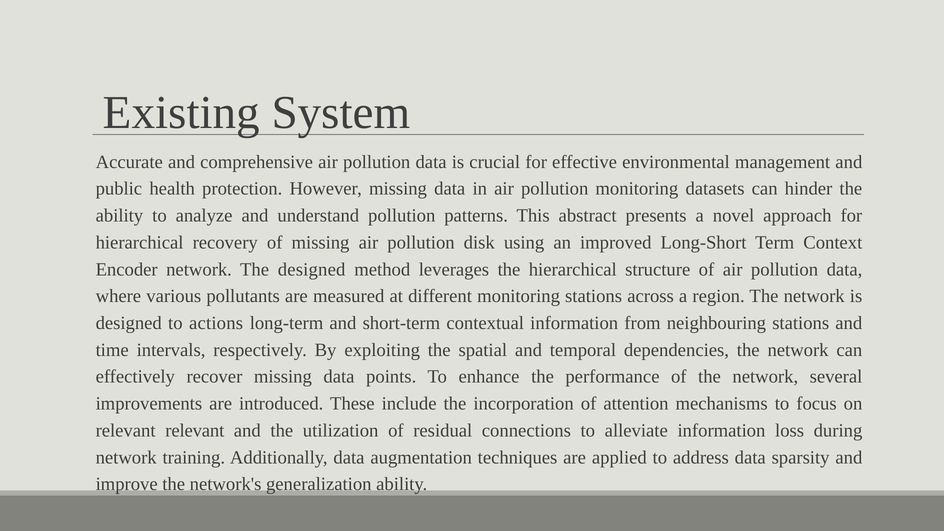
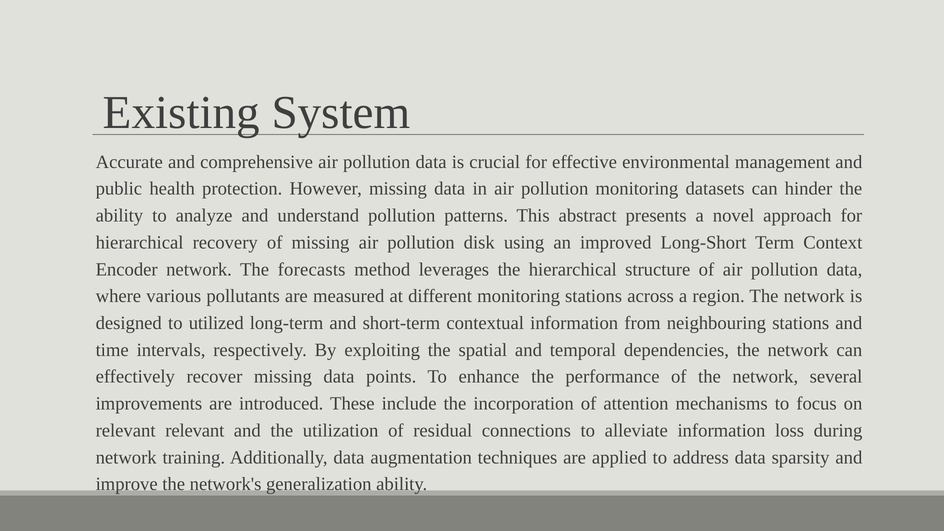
The designed: designed -> forecasts
actions: actions -> utilized
